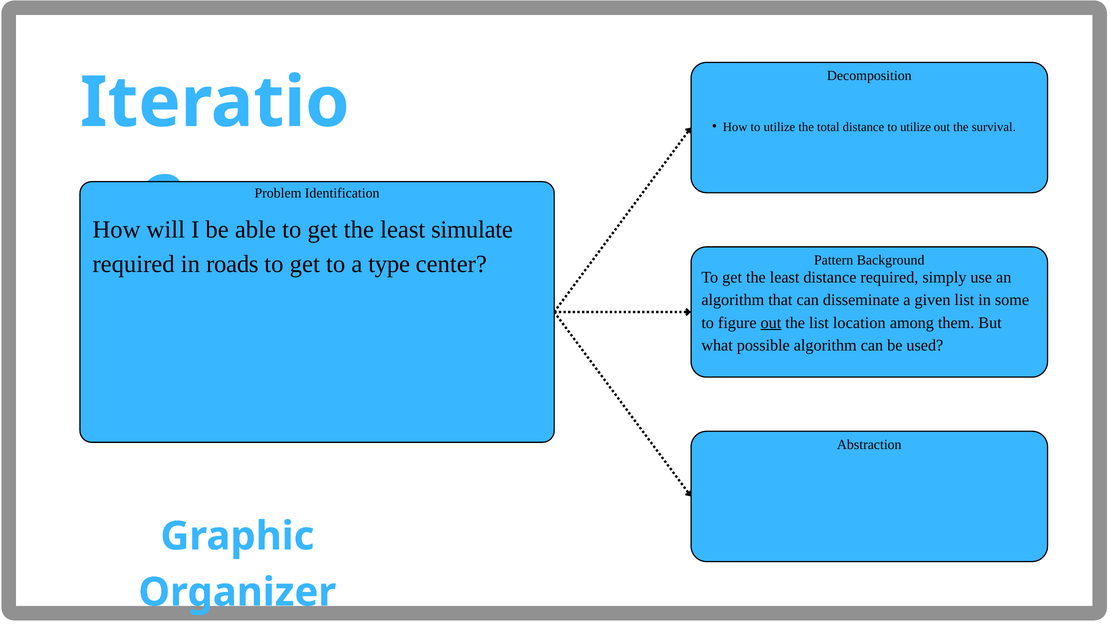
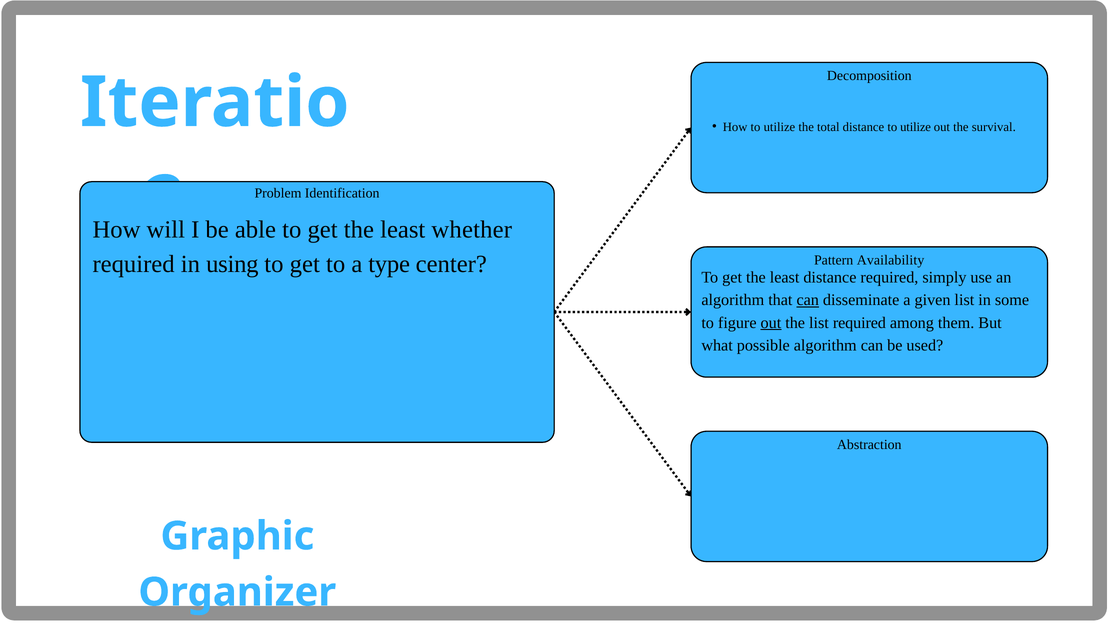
simulate: simulate -> whether
roads: roads -> using
Background: Background -> Availability
can at (808, 300) underline: none -> present
list location: location -> required
